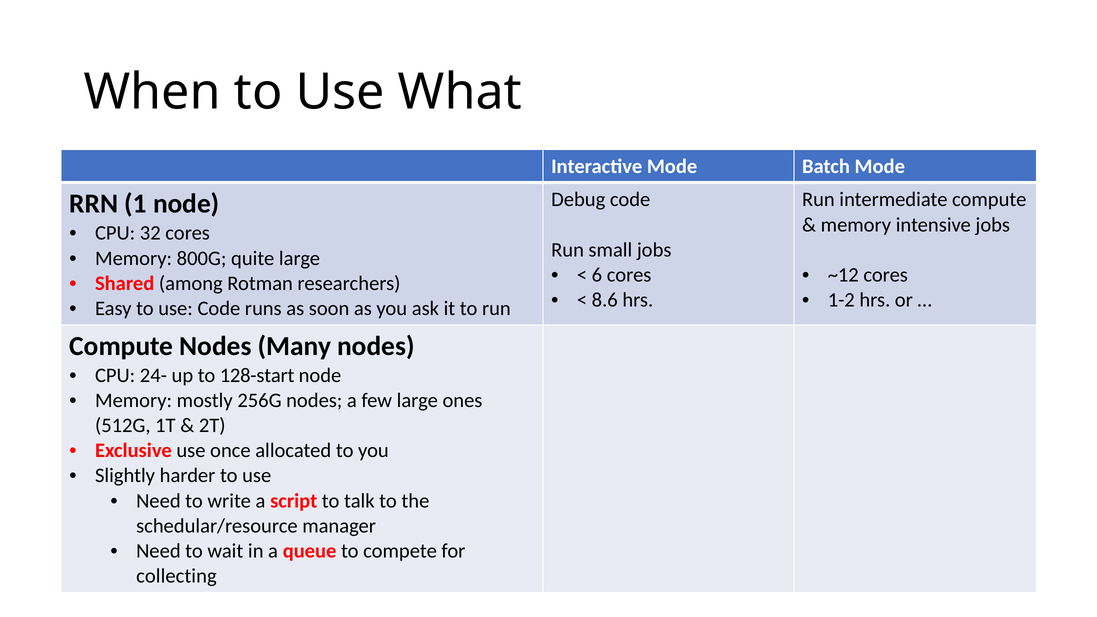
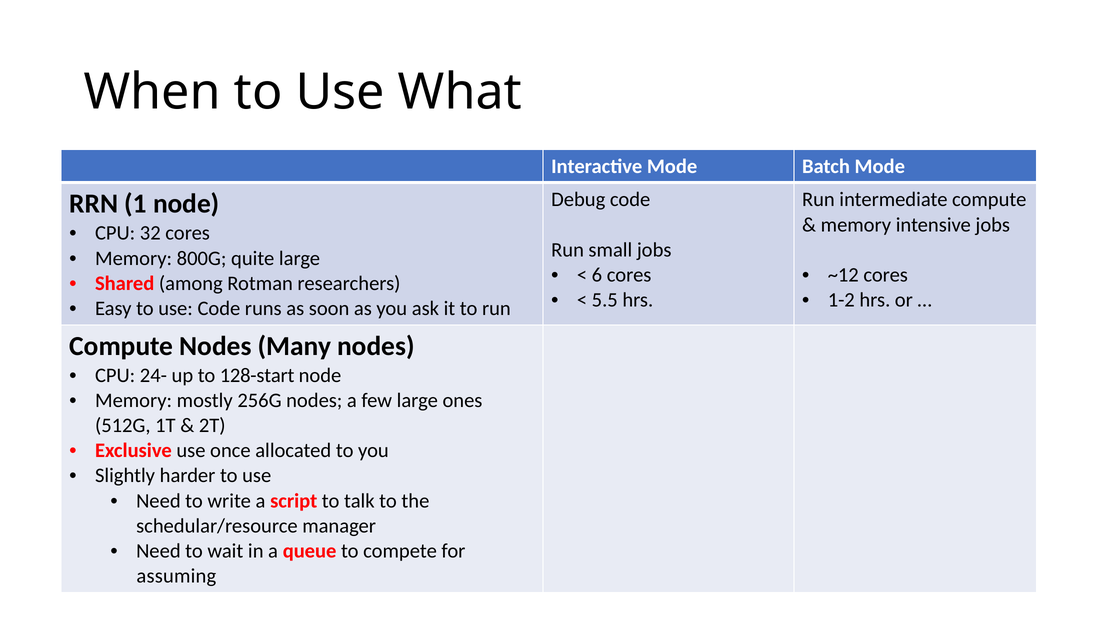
8.6: 8.6 -> 5.5
collecting: collecting -> assuming
